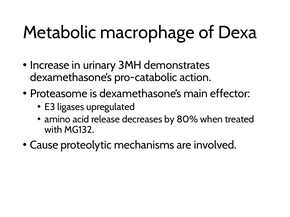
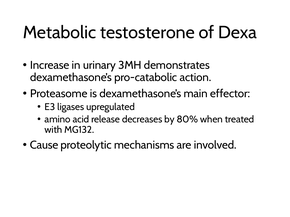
macrophage: macrophage -> testosterone
